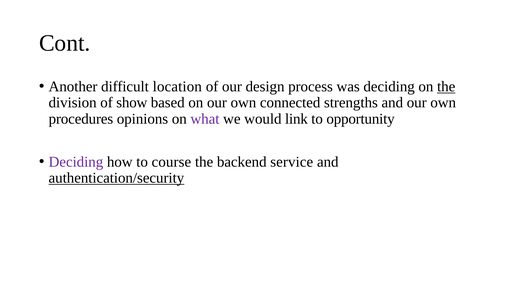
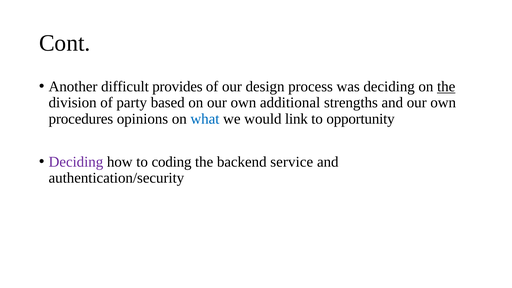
location: location -> provides
show: show -> party
connected: connected -> additional
what colour: purple -> blue
course: course -> coding
authentication/security underline: present -> none
